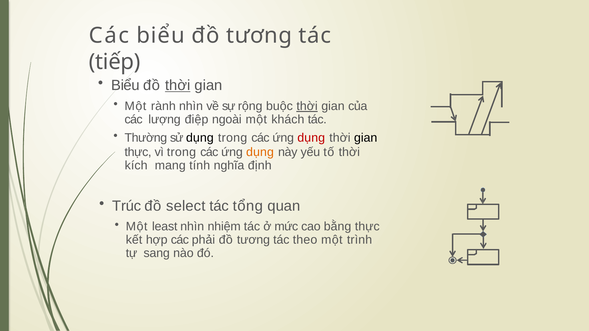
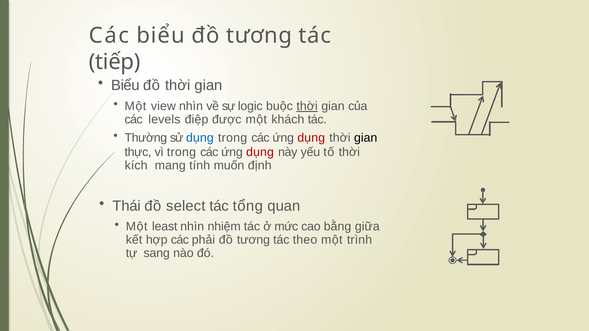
thời at (178, 85) underline: present -> none
rành: rành -> view
rộng: rộng -> logic
lượng: lượng -> levels
ngoài: ngoài -> được
dụng at (200, 138) colour: black -> blue
dụng at (260, 152) colour: orange -> red
nghĩa: nghĩa -> muốn
Trúc: Trúc -> Thái
bằng thực: thực -> giữa
